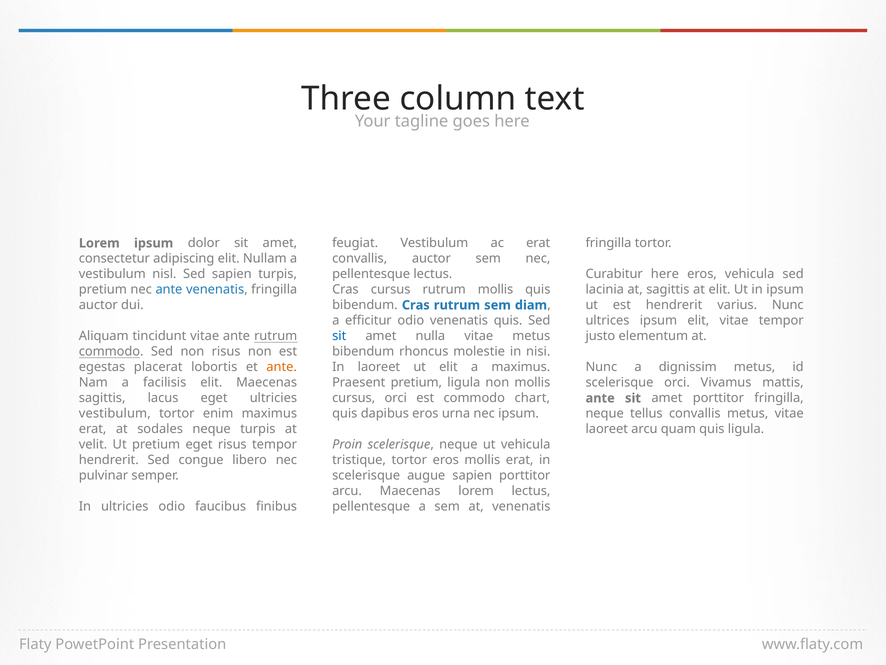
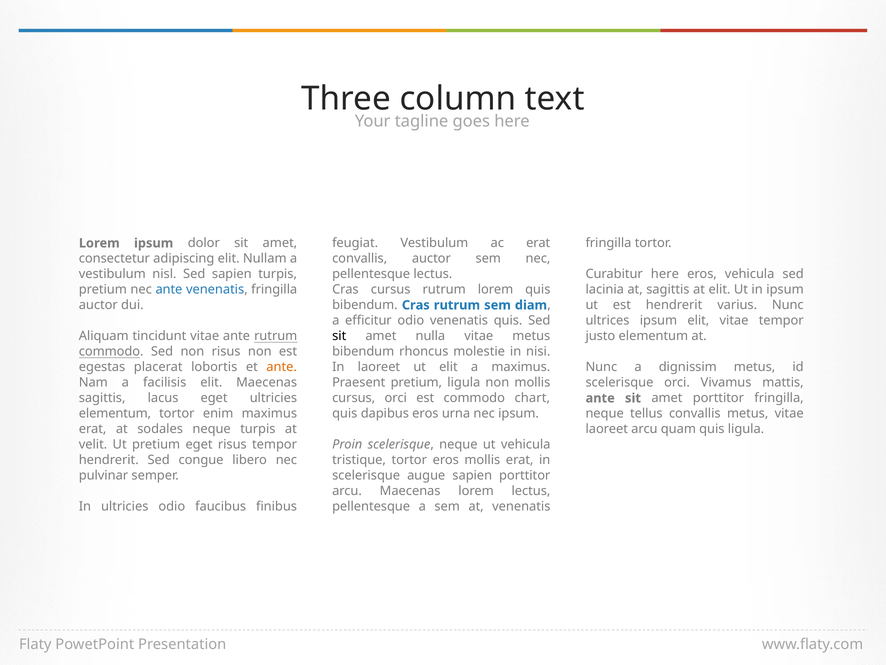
rutrum mollis: mollis -> lorem
sit at (339, 336) colour: blue -> black
vestibulum at (115, 413): vestibulum -> elementum
